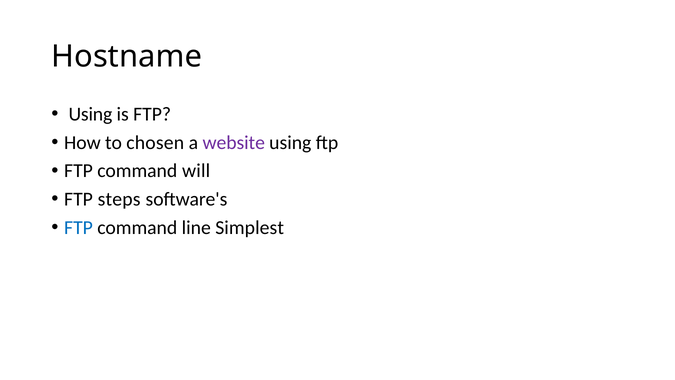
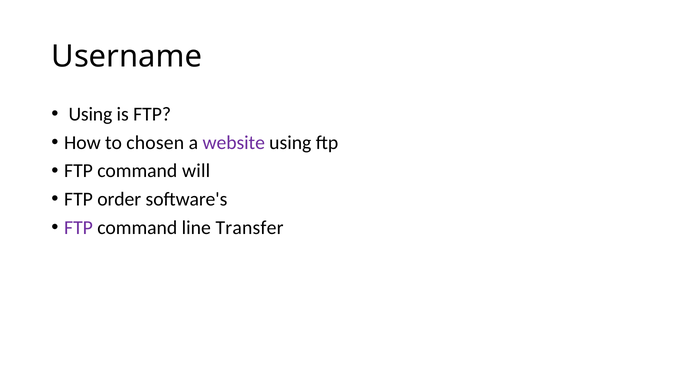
Hostname: Hostname -> Username
steps: steps -> order
FTP at (78, 227) colour: blue -> purple
Simplest: Simplest -> Transfer
